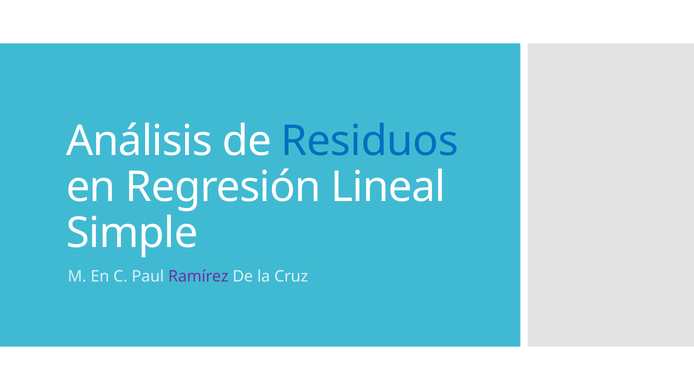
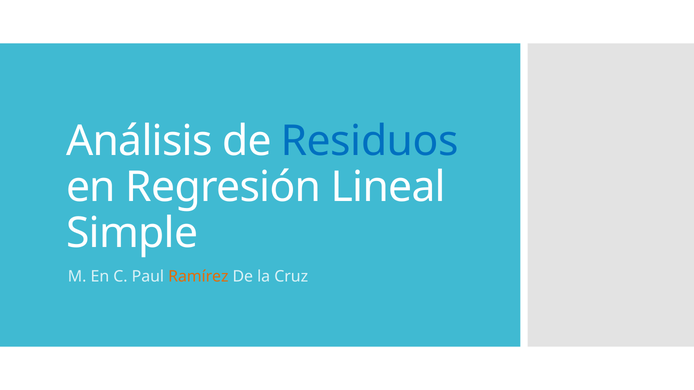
Ramírez colour: purple -> orange
